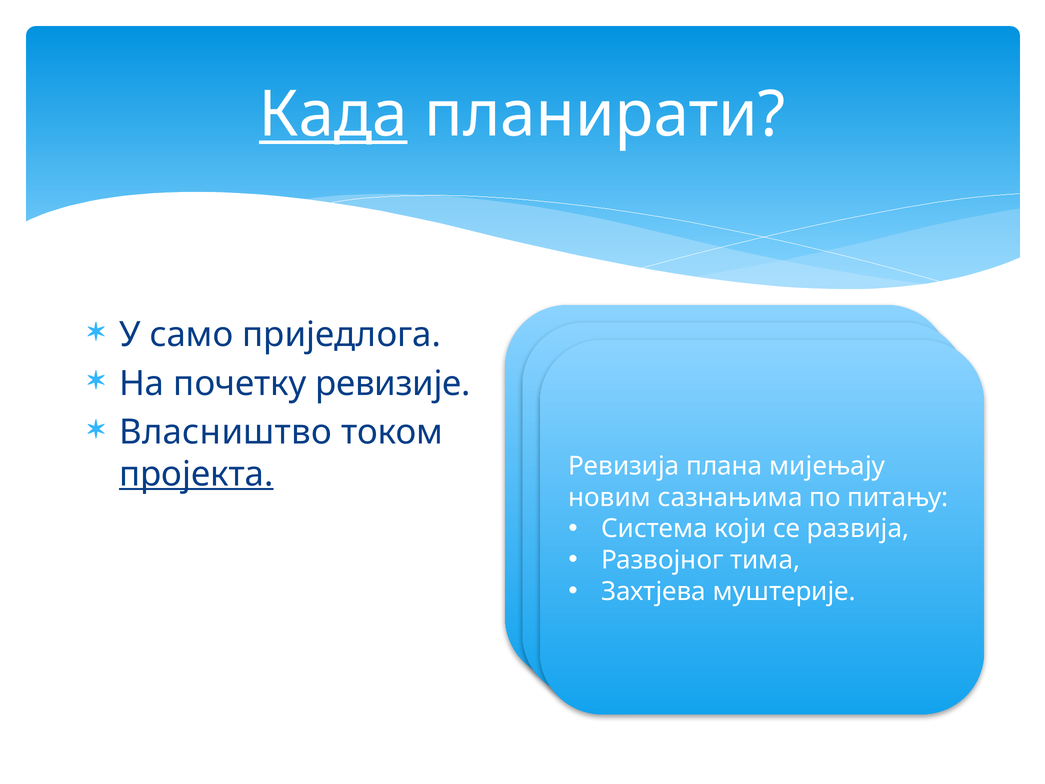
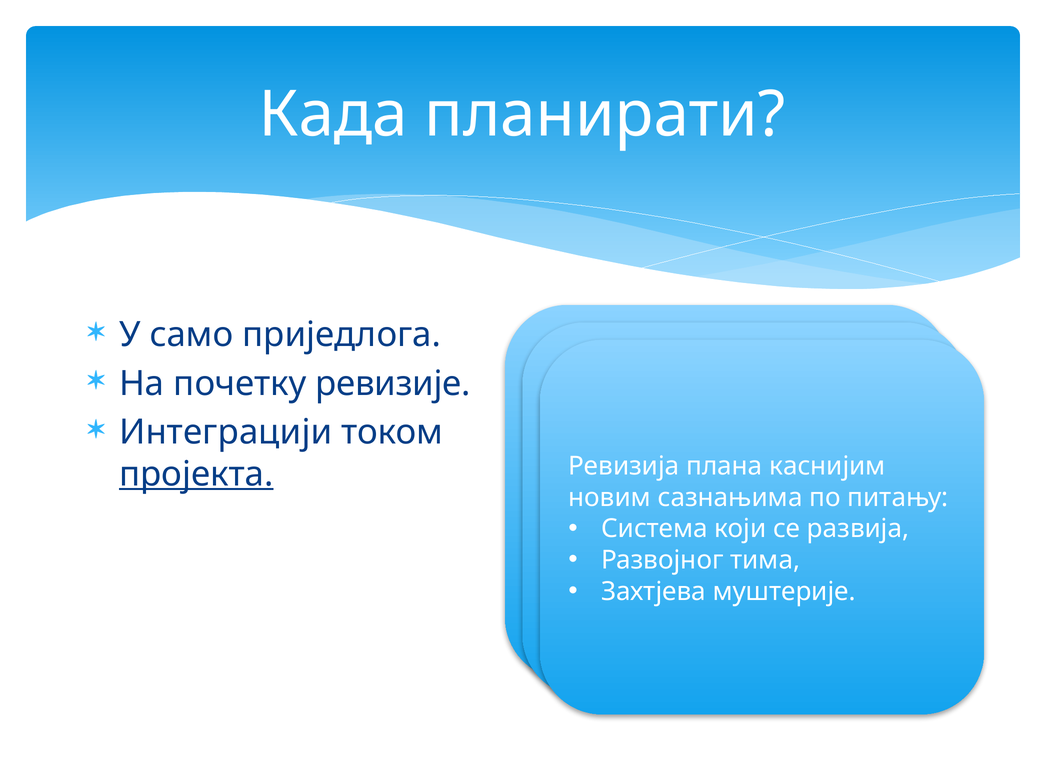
Када underline: present -> none
Власништво: Власништво -> Интеграцији
мијењају: мијењају -> каснијим
